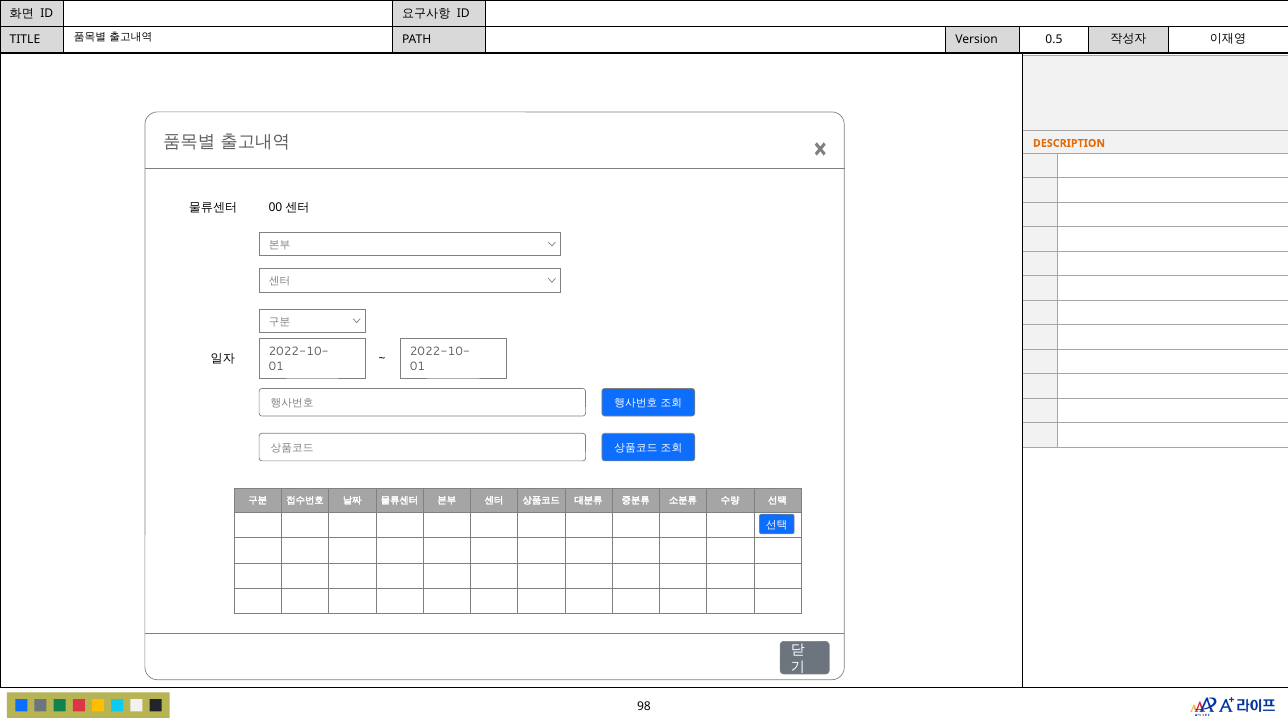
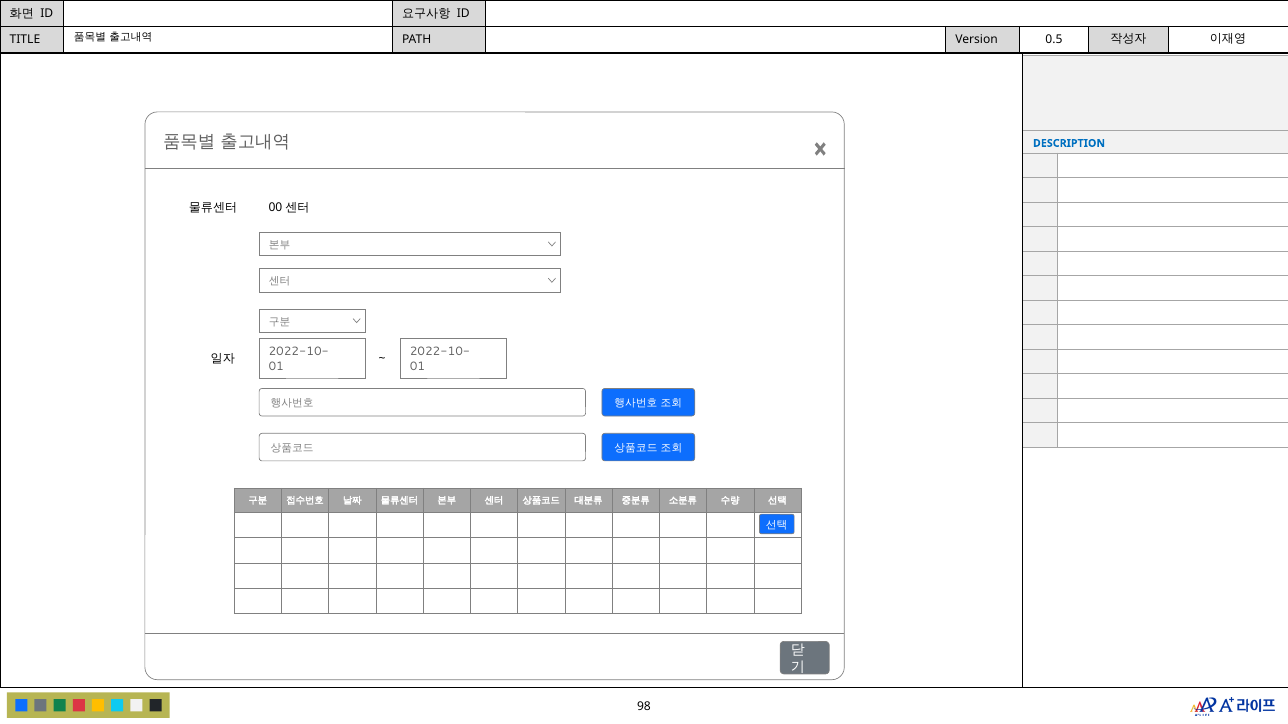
DESCRIPTION colour: orange -> blue
